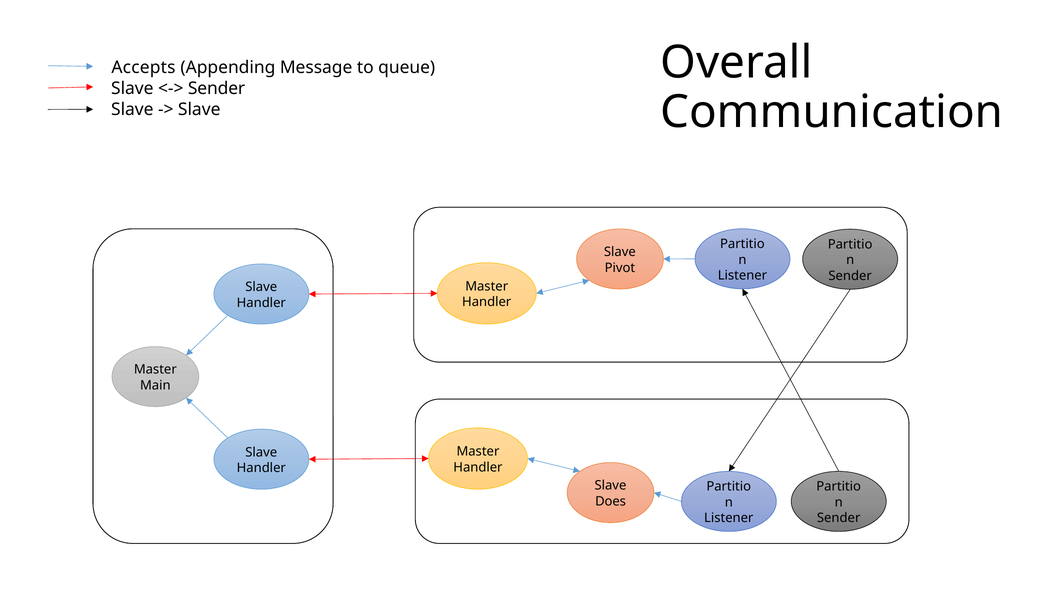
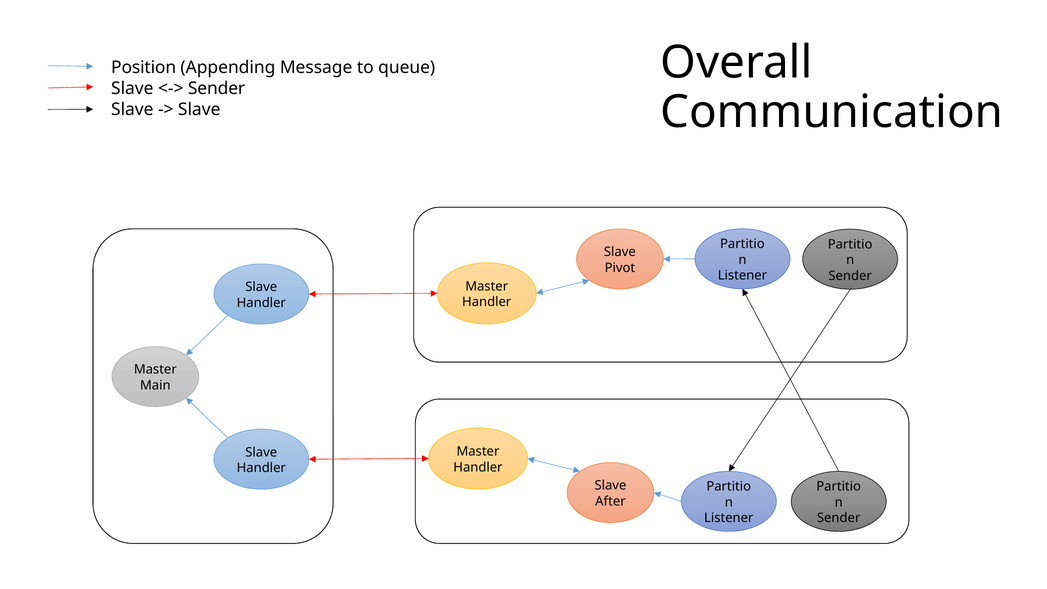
Accepts: Accepts -> Position
Does: Does -> After
